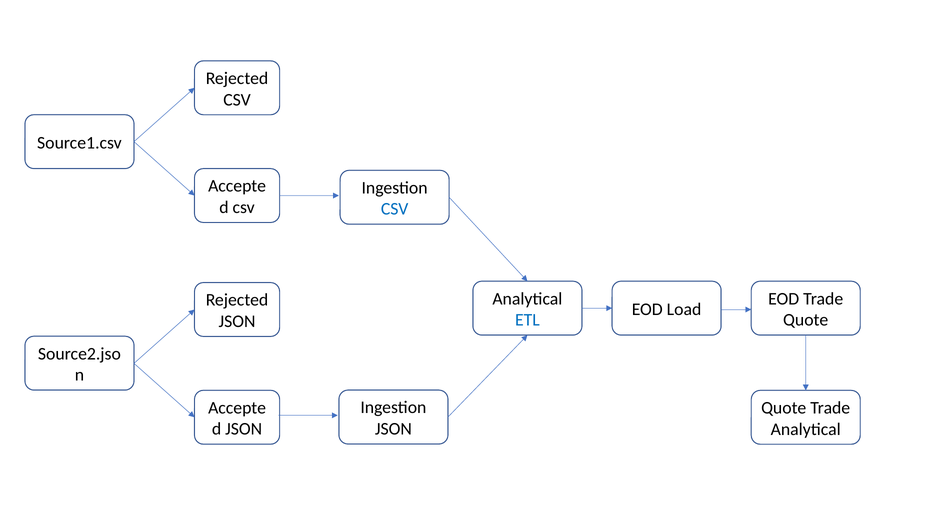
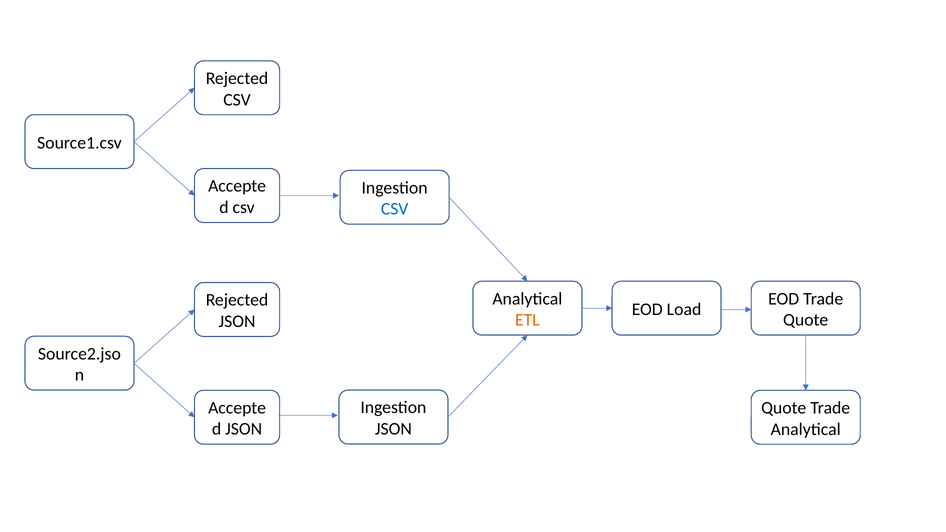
ETL colour: blue -> orange
